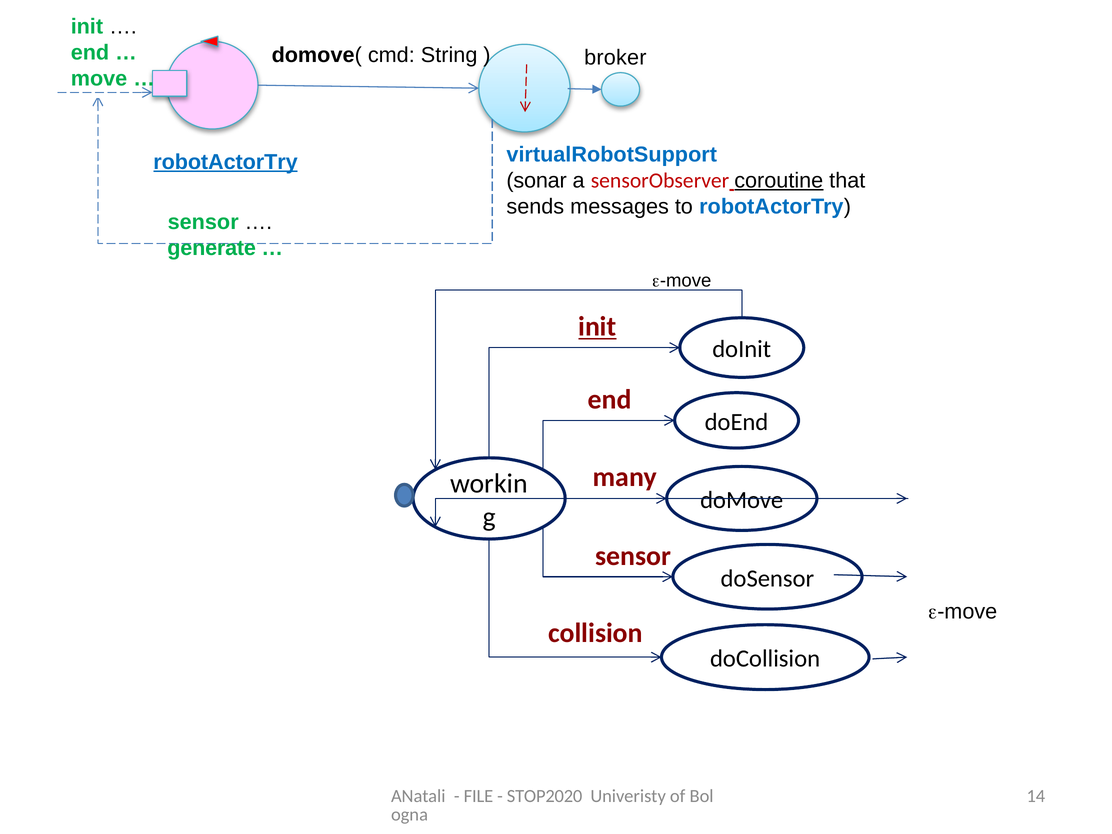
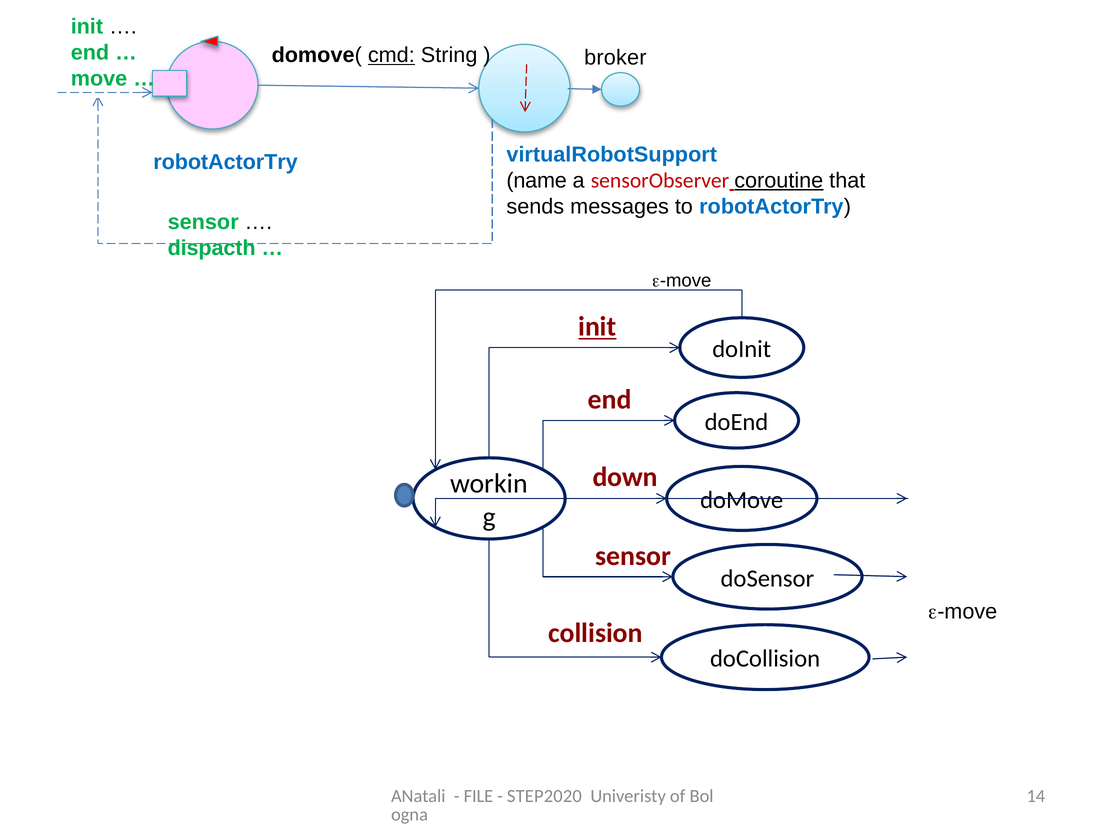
cmd underline: none -> present
robotActorTry at (225, 162) underline: present -> none
sonar: sonar -> name
generate: generate -> dispacth
many: many -> down
STOP2020: STOP2020 -> STEP2020
